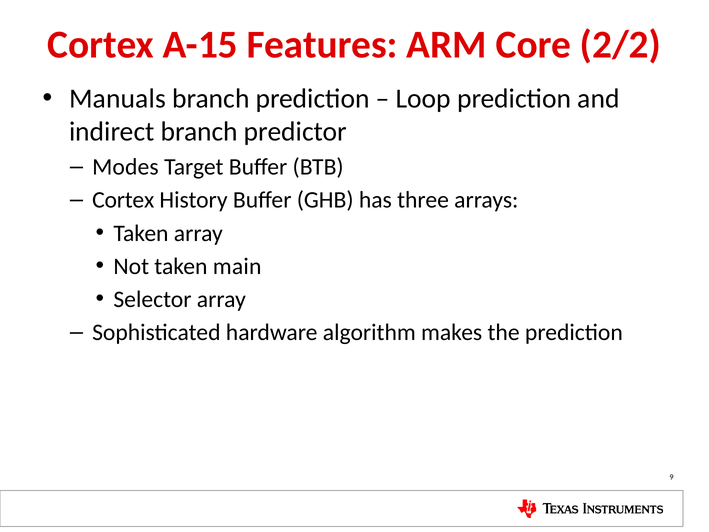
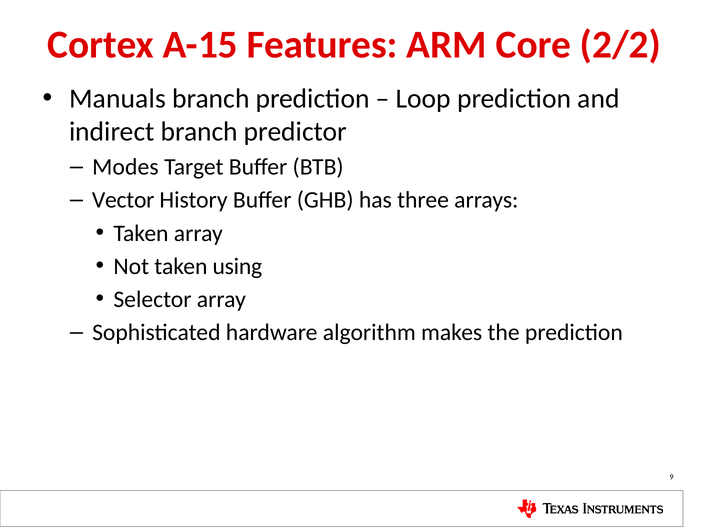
Cortex at (123, 200): Cortex -> Vector
main: main -> using
